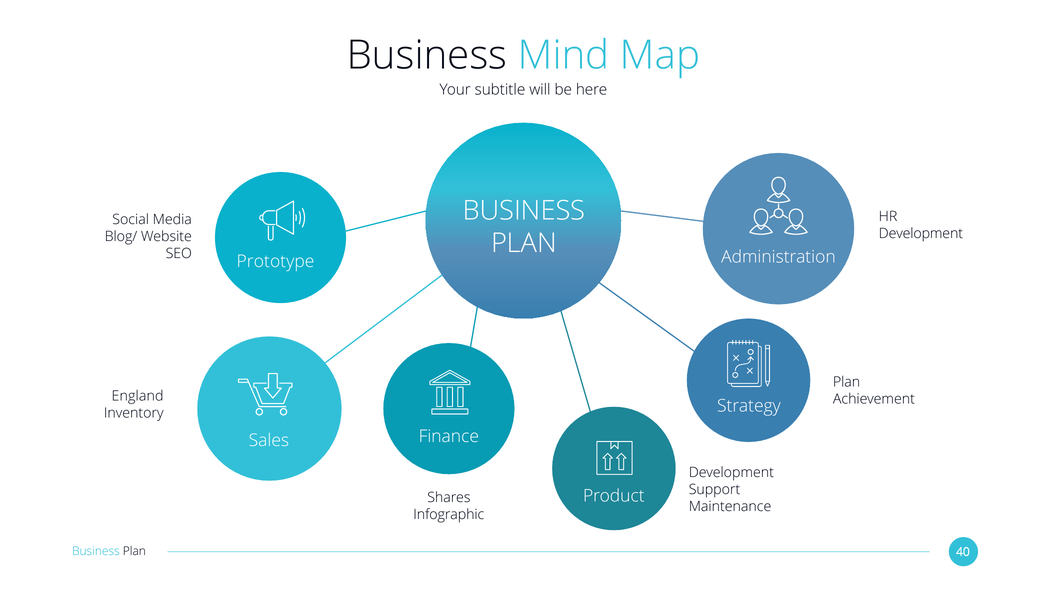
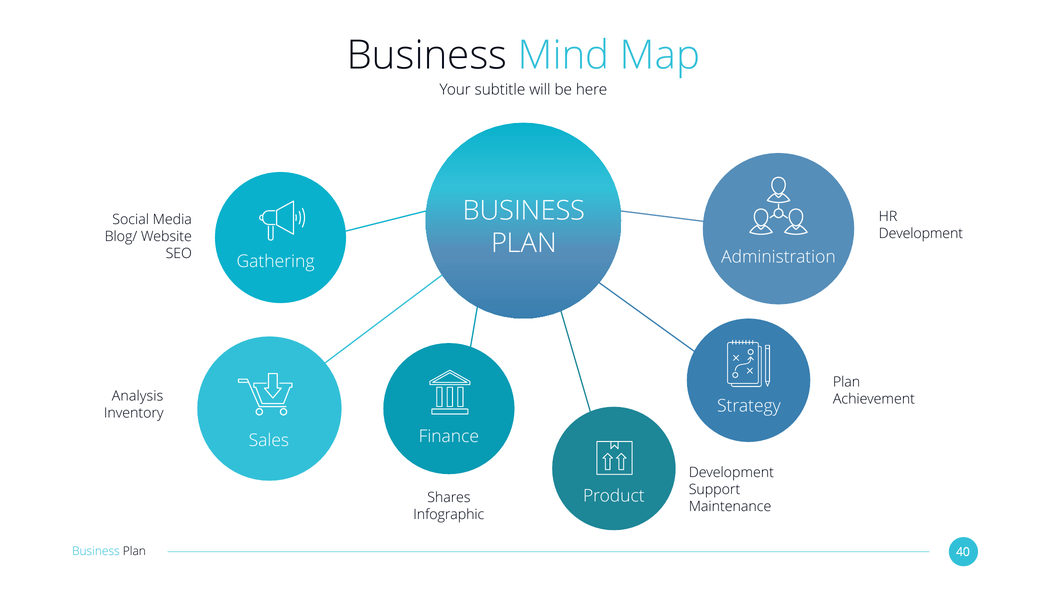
Prototype: Prototype -> Gathering
England: England -> Analysis
